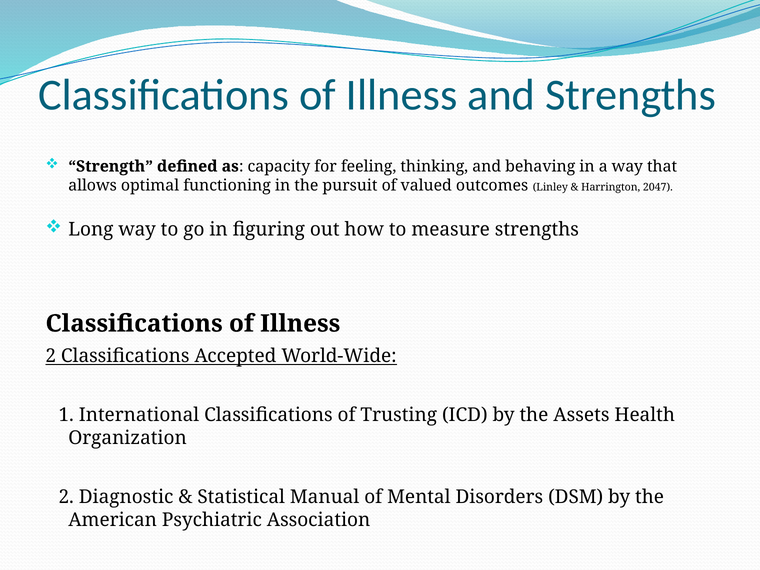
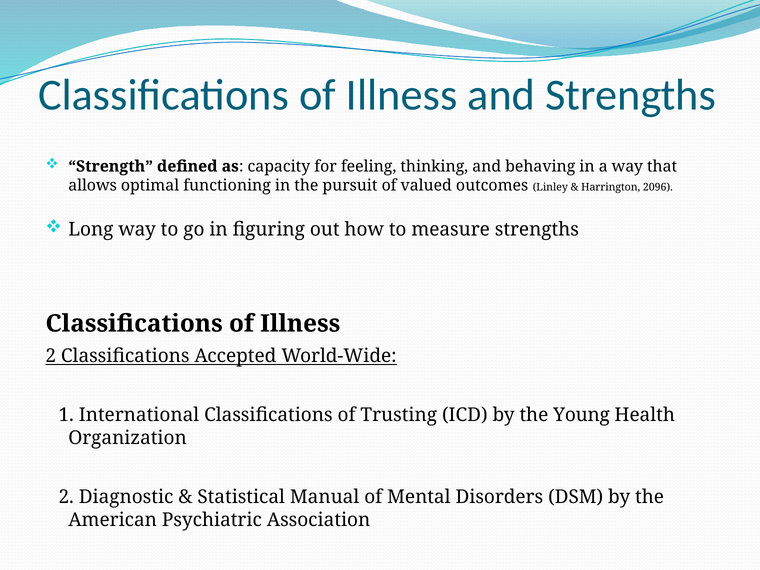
2047: 2047 -> 2096
Assets: Assets -> Young
